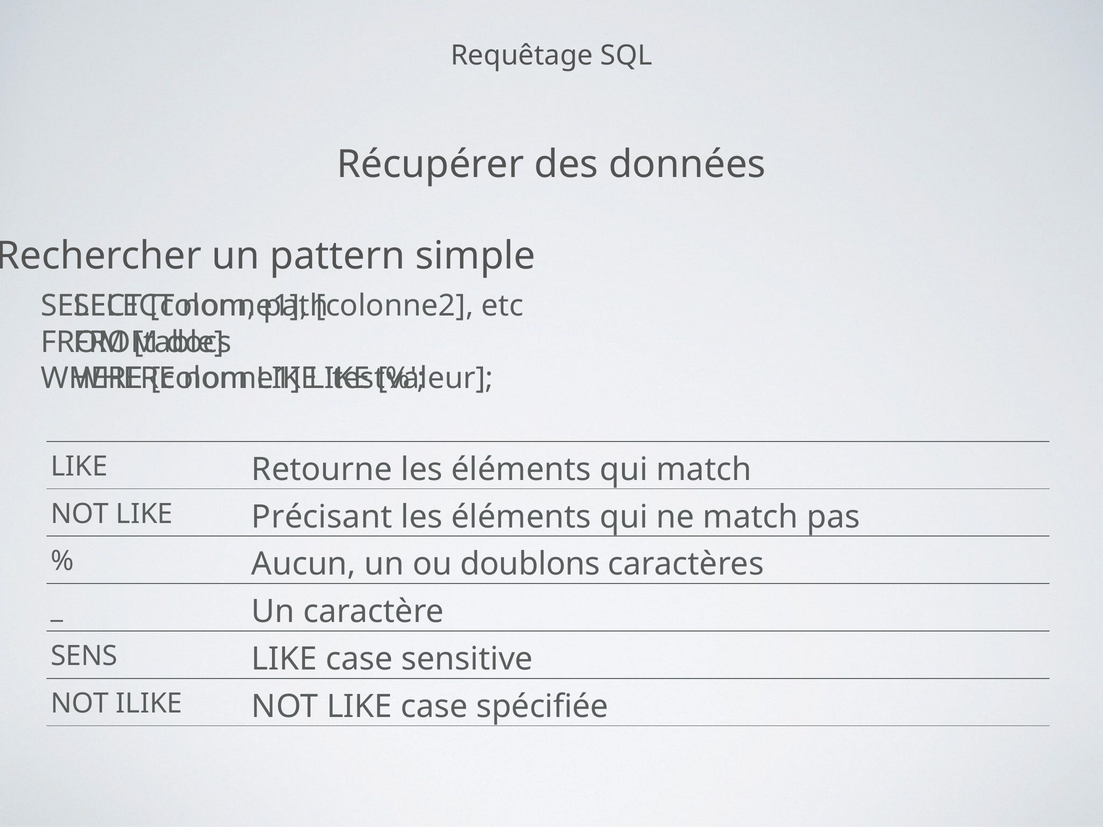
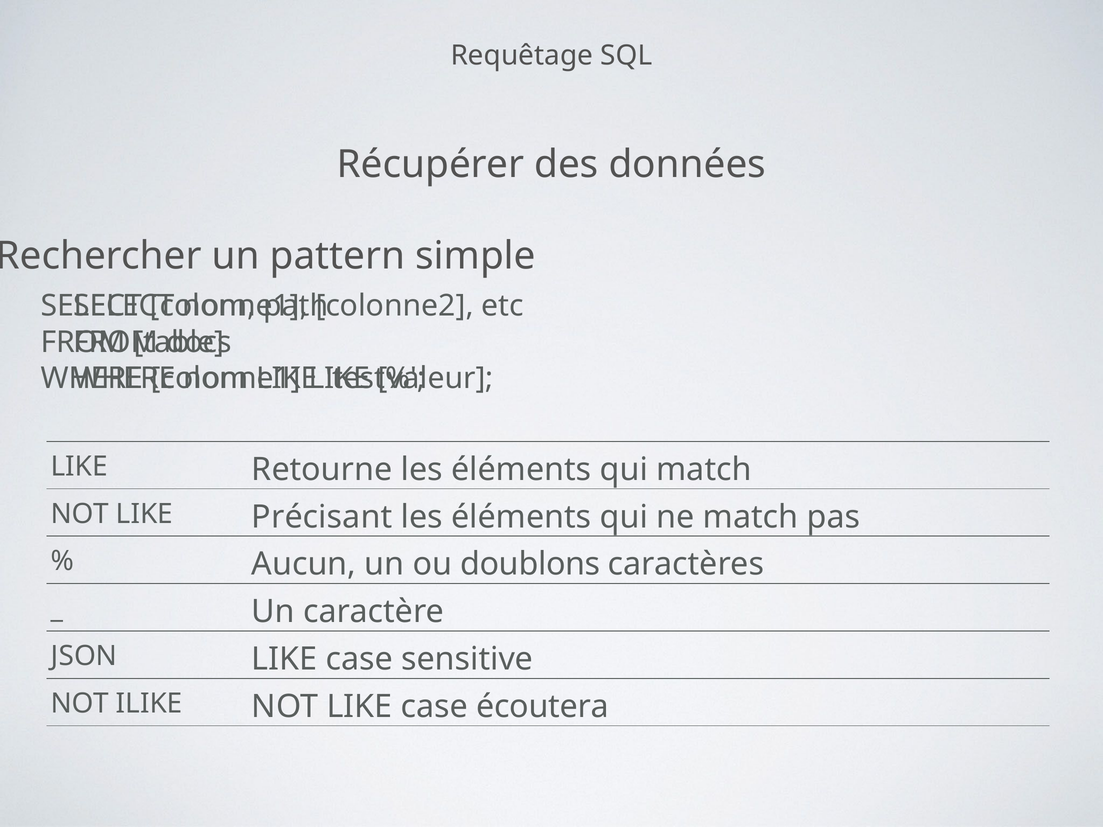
SENS: SENS -> JSON
spécifiée: spécifiée -> écoutera
